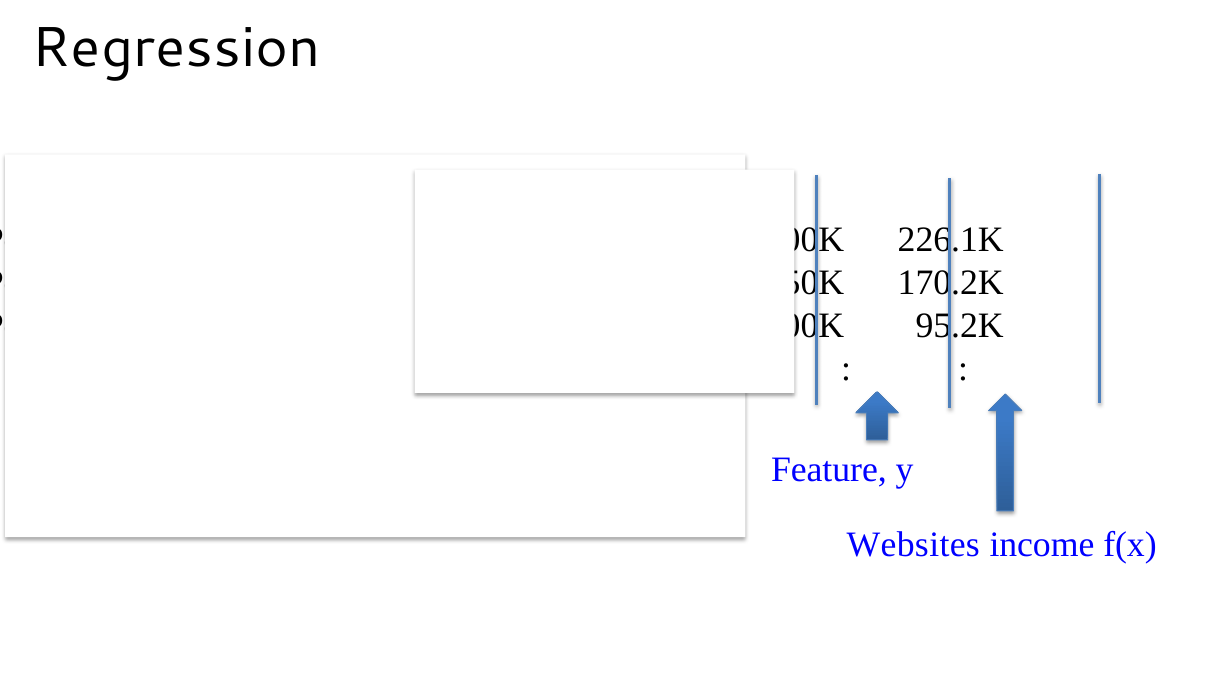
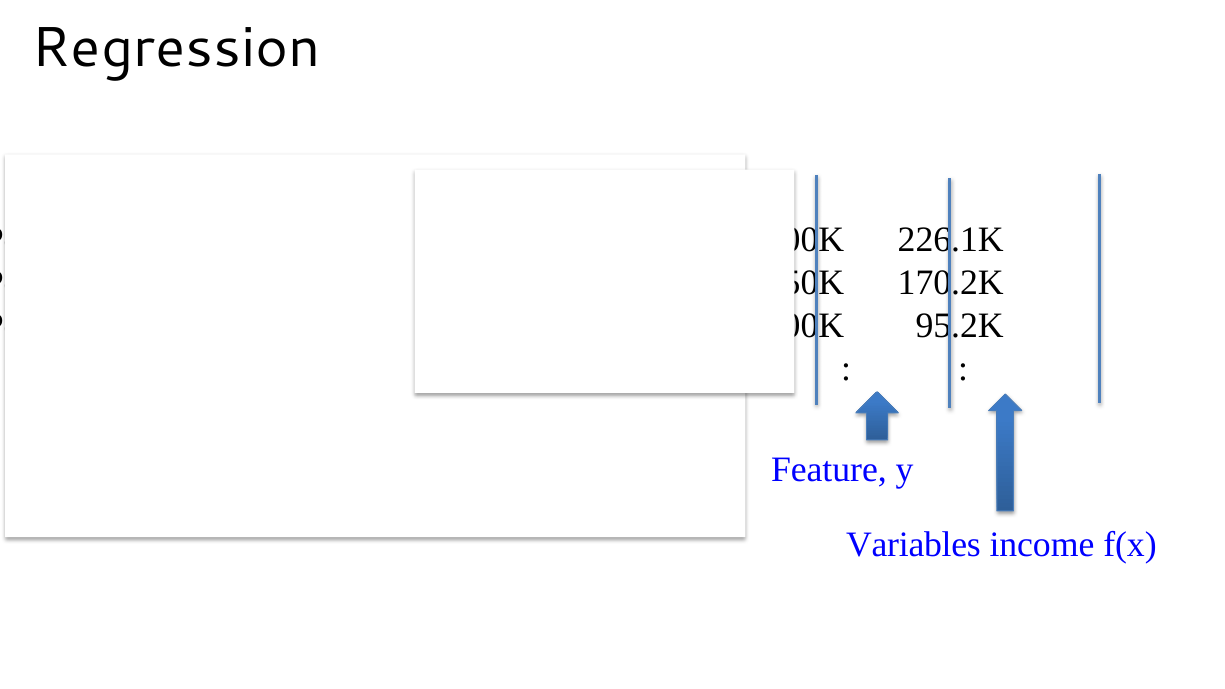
Websites: Websites -> Variables
